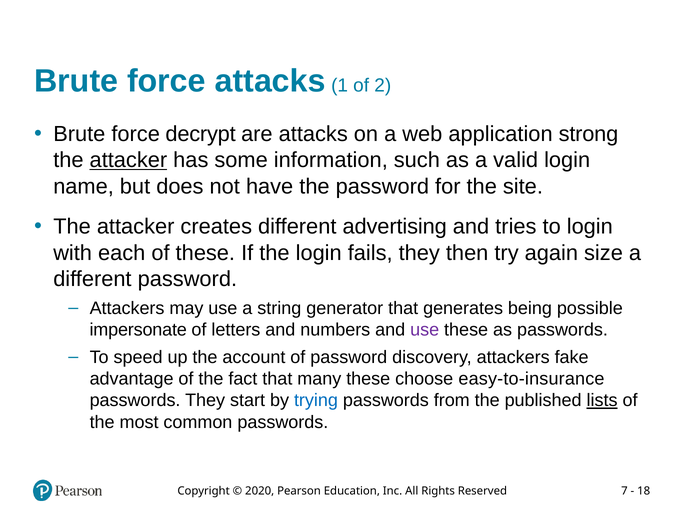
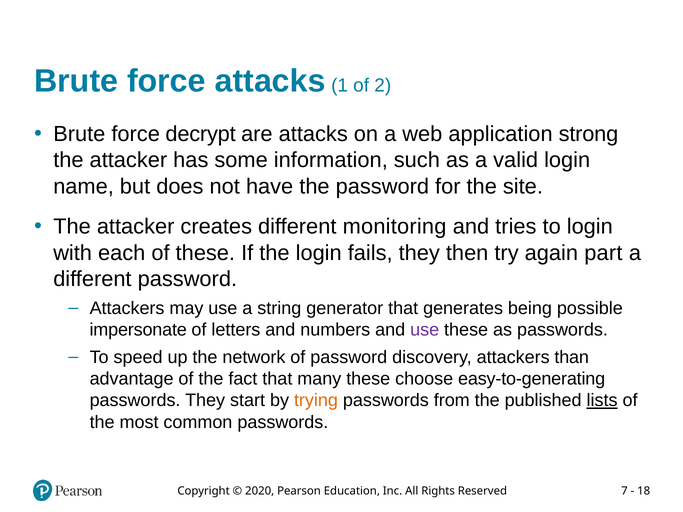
attacker at (128, 160) underline: present -> none
advertising: advertising -> monitoring
size: size -> part
account: account -> network
fake: fake -> than
easy-to-insurance: easy-to-insurance -> easy-to-generating
trying colour: blue -> orange
